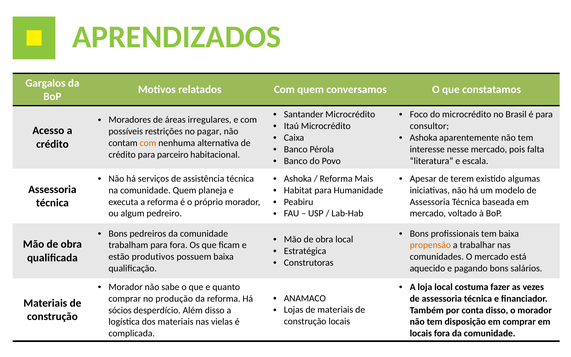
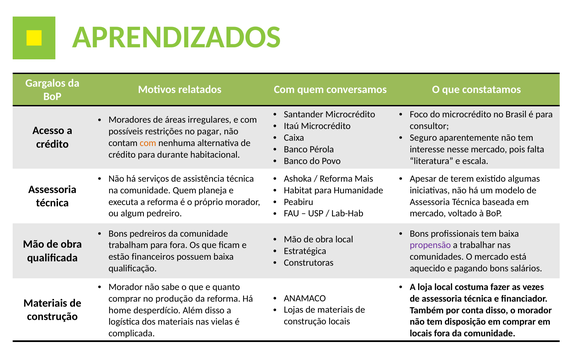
Ashoka at (424, 138): Ashoka -> Seguro
parceiro: parceiro -> durante
propensão colour: orange -> purple
produtivos: produtivos -> financeiros
sócios: sócios -> home
